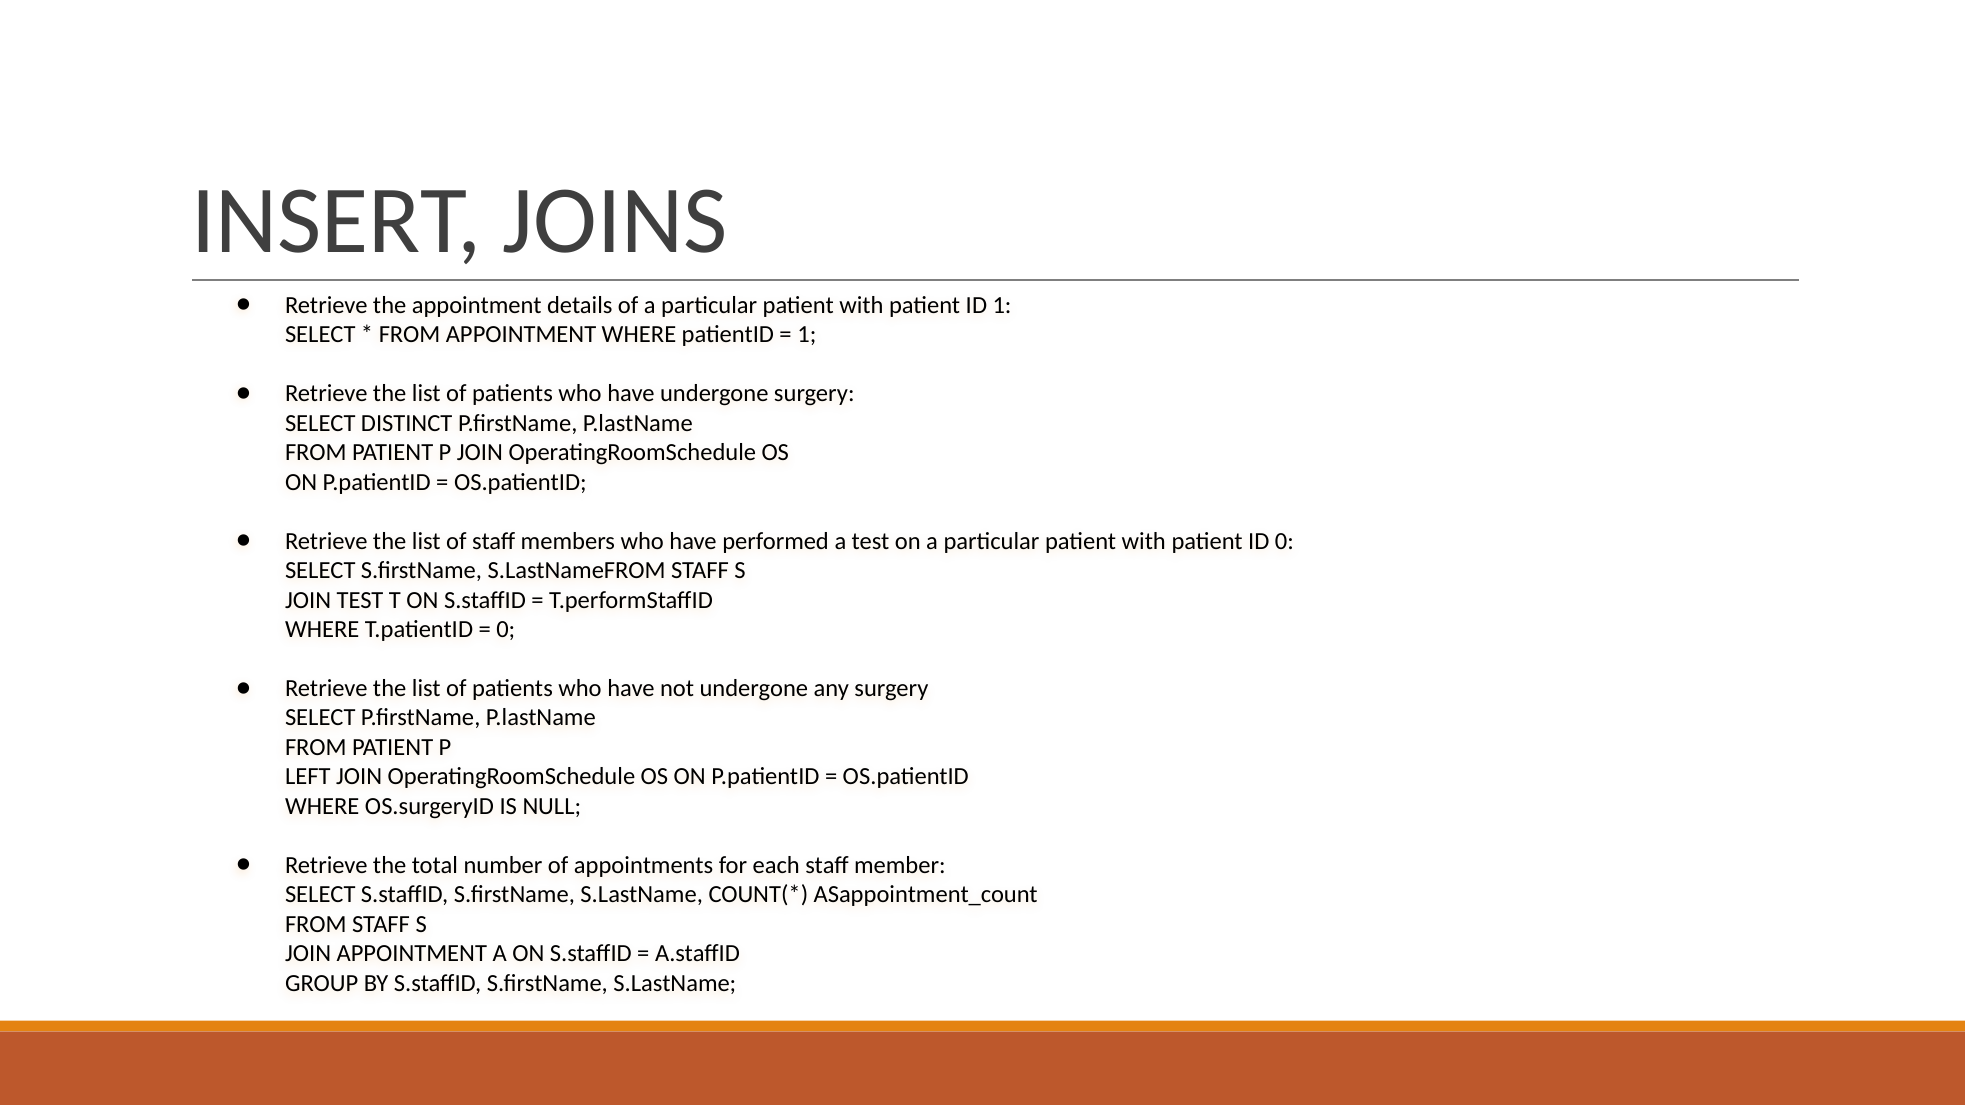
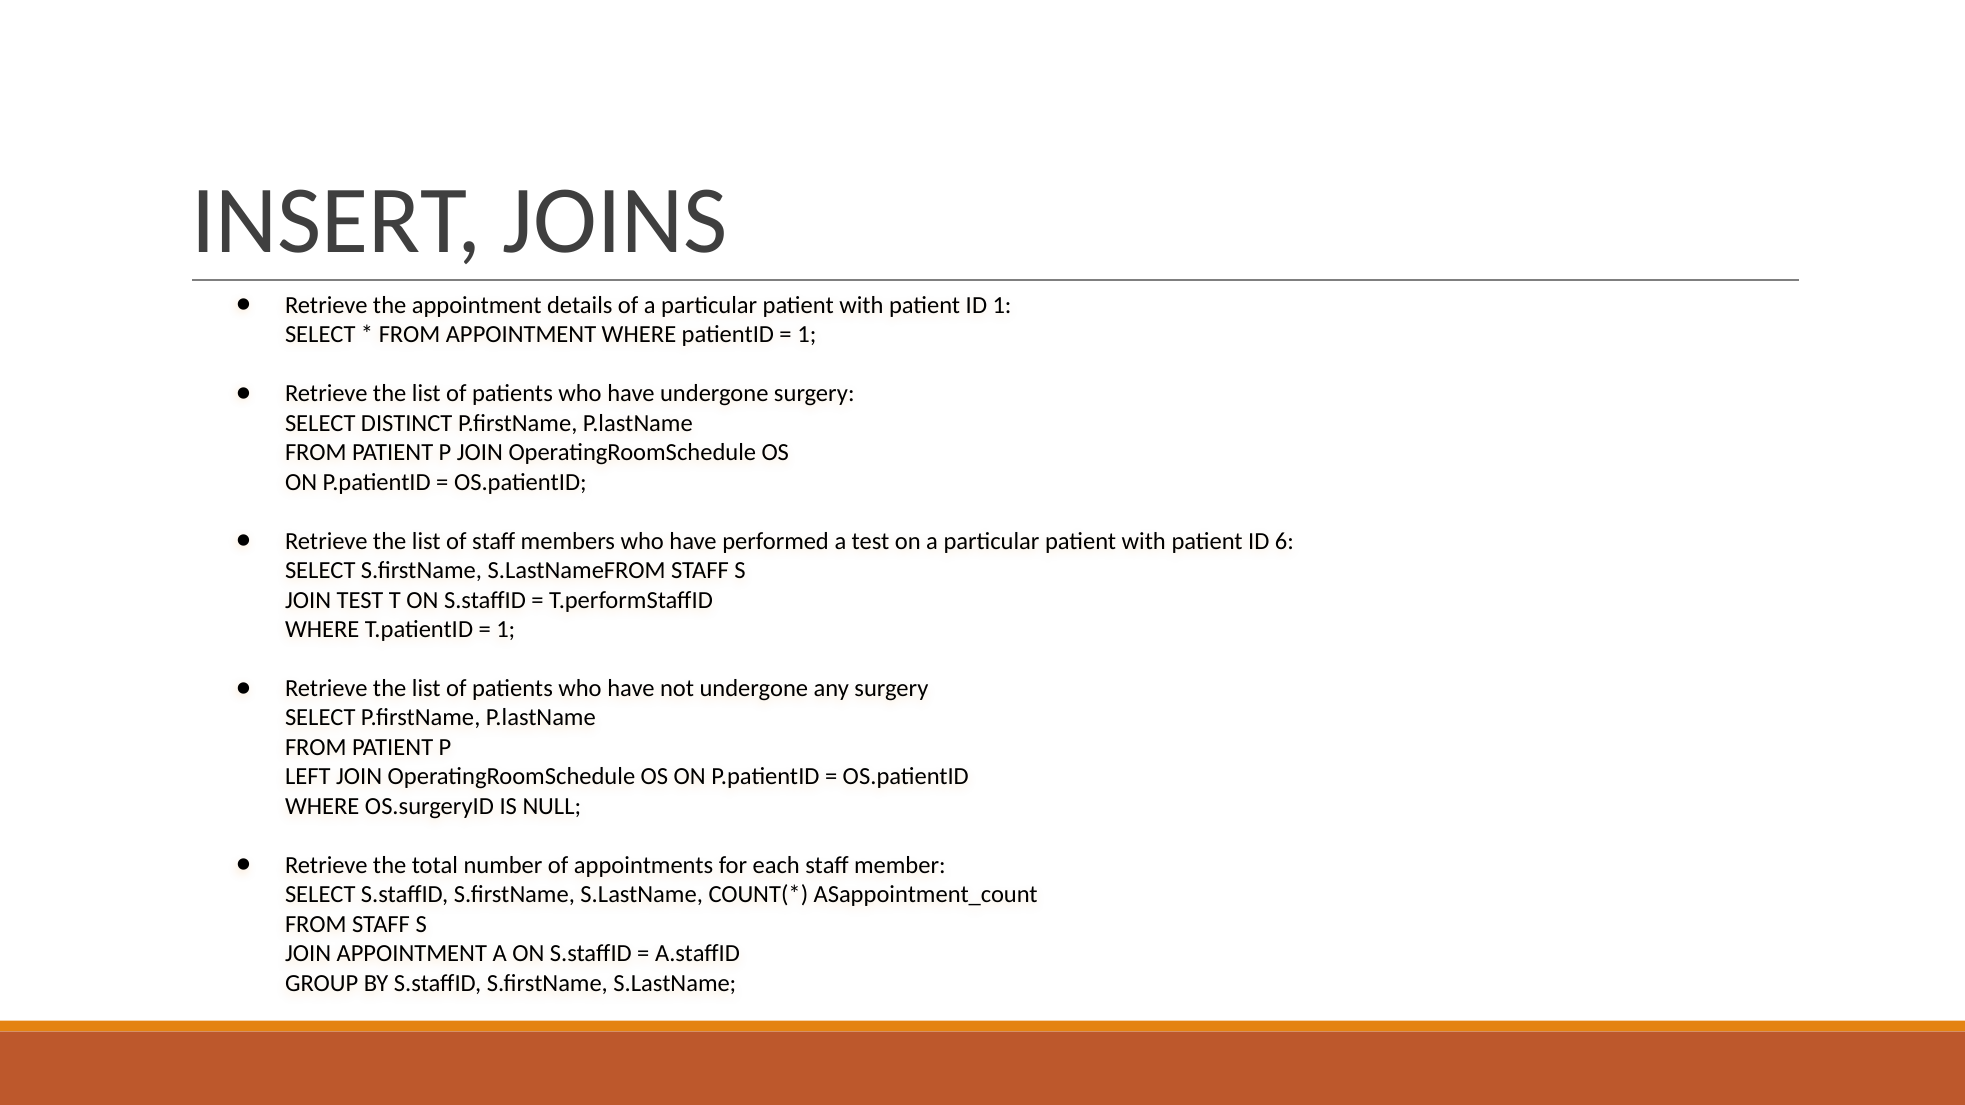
ID 0: 0 -> 6
0 at (506, 630): 0 -> 1
